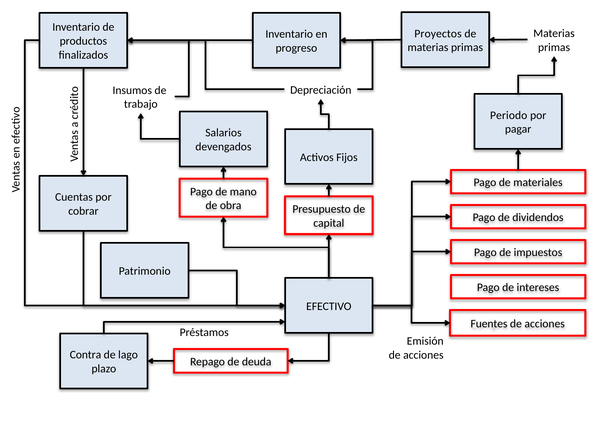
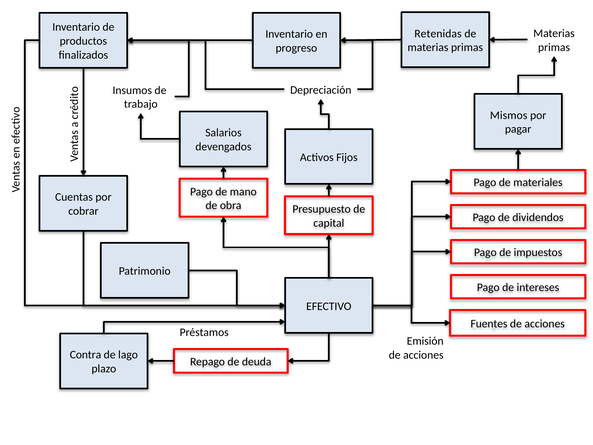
Proyectos: Proyectos -> Retenidas
Periodo: Periodo -> Mismos
